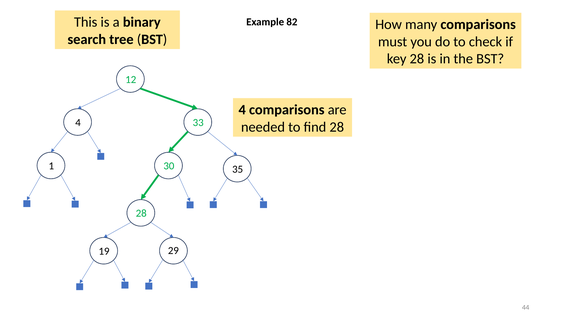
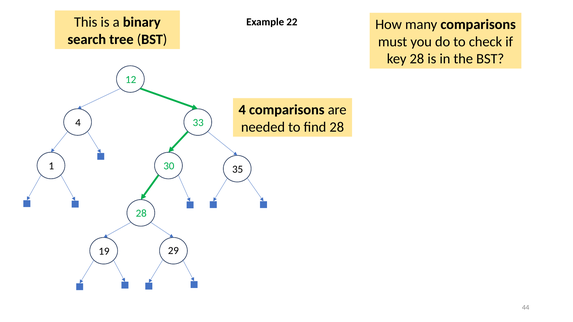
82: 82 -> 22
